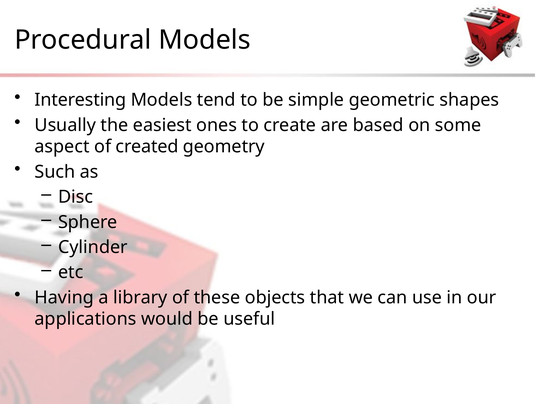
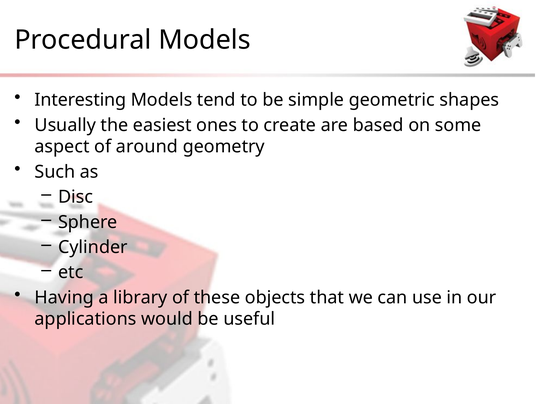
created: created -> around
